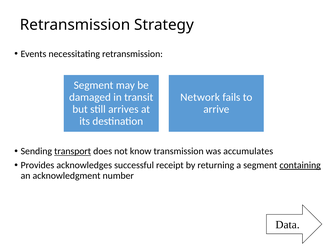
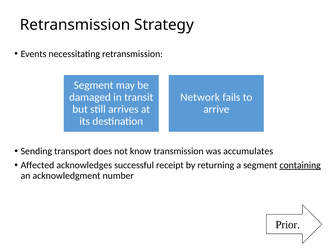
transport underline: present -> none
Provides: Provides -> Affected
Data: Data -> Prior
